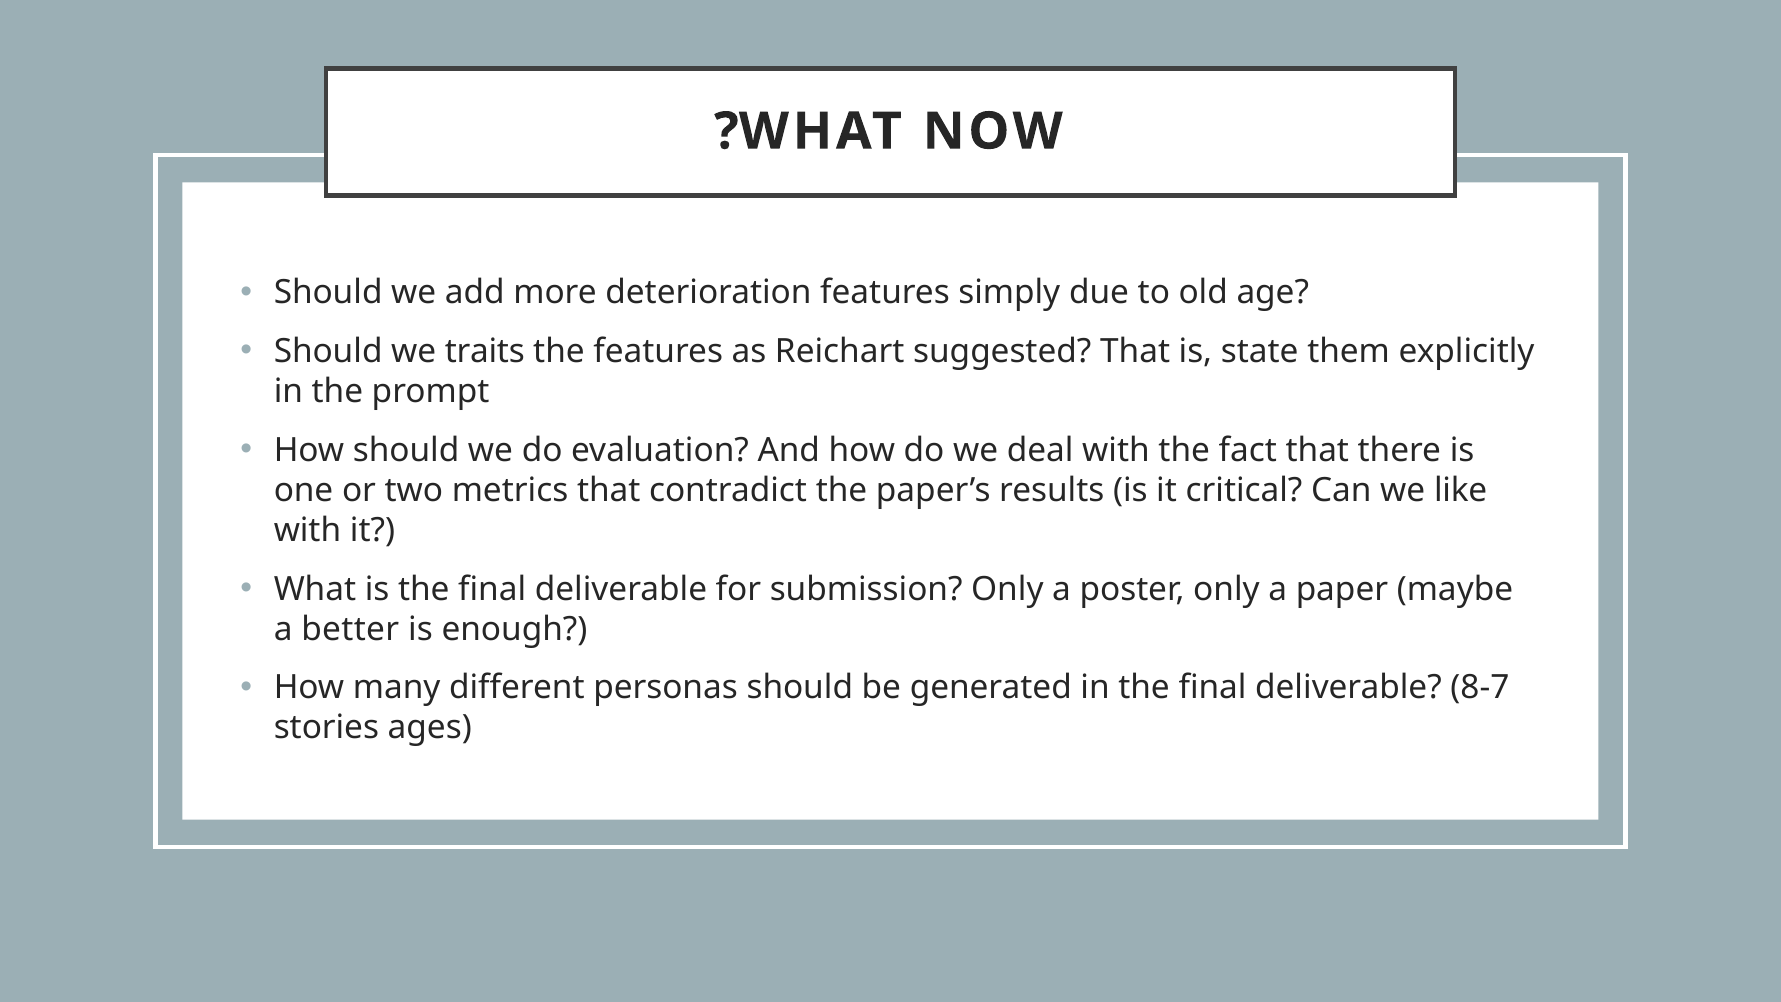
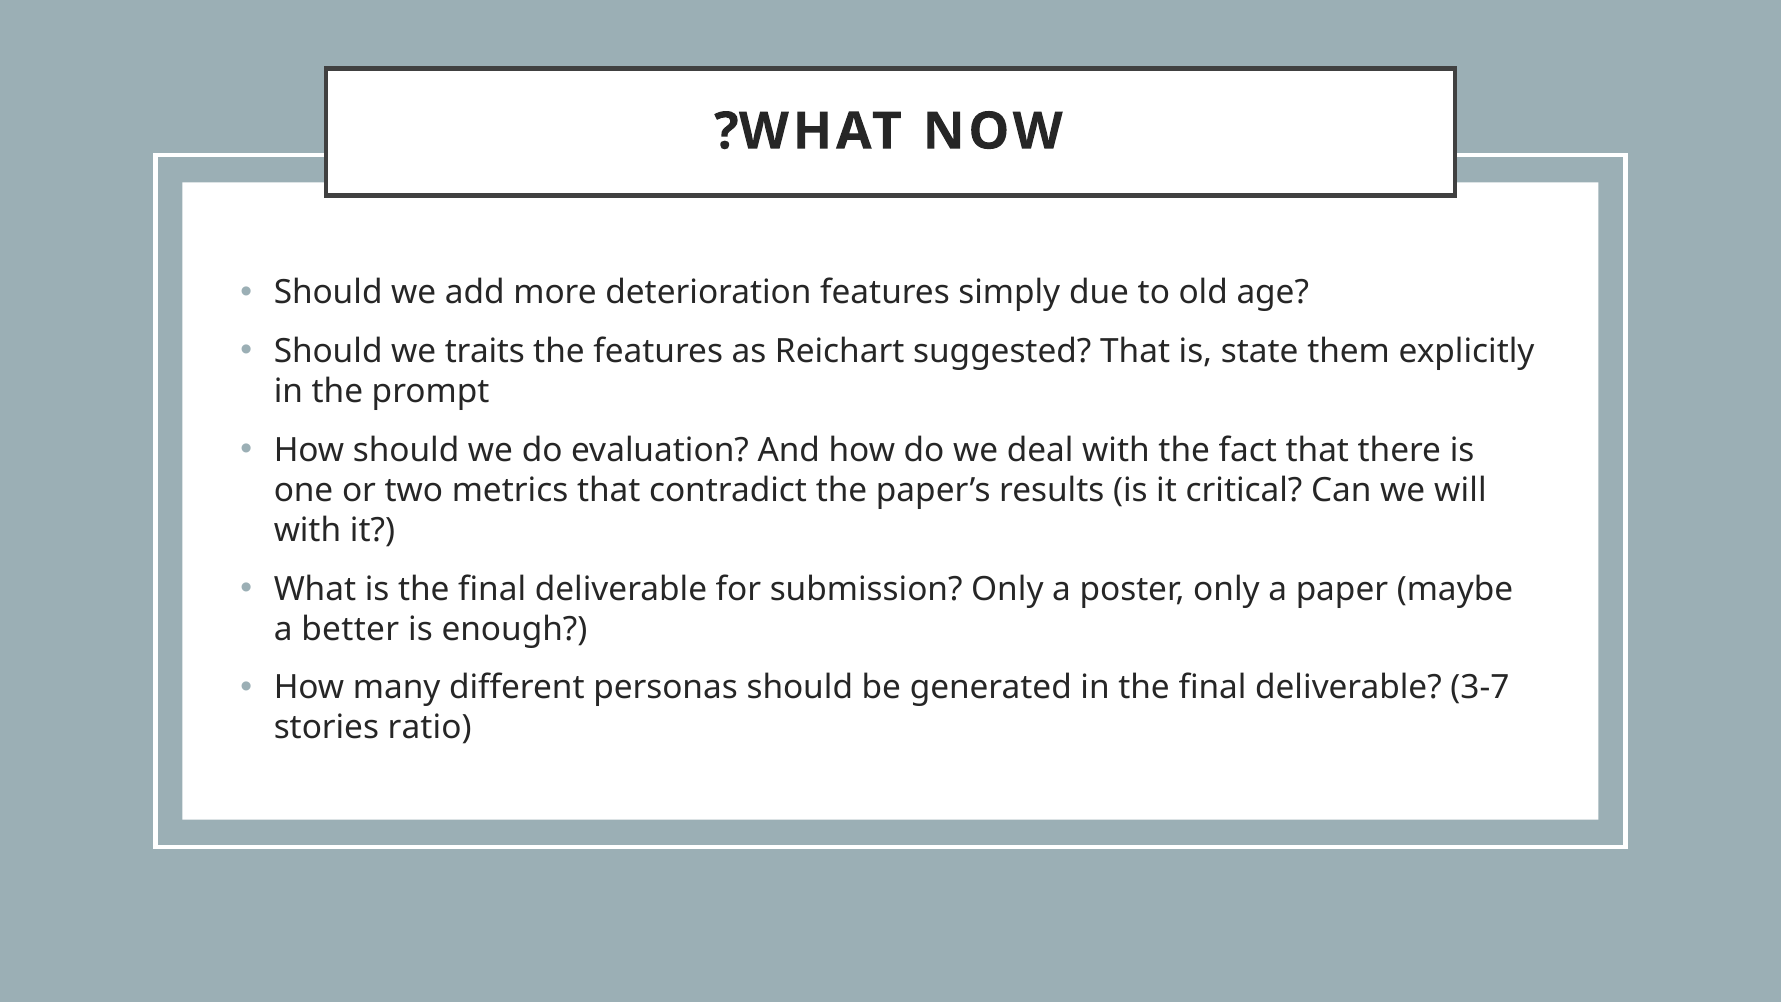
like: like -> will
8-7: 8-7 -> 3-7
ages: ages -> ratio
